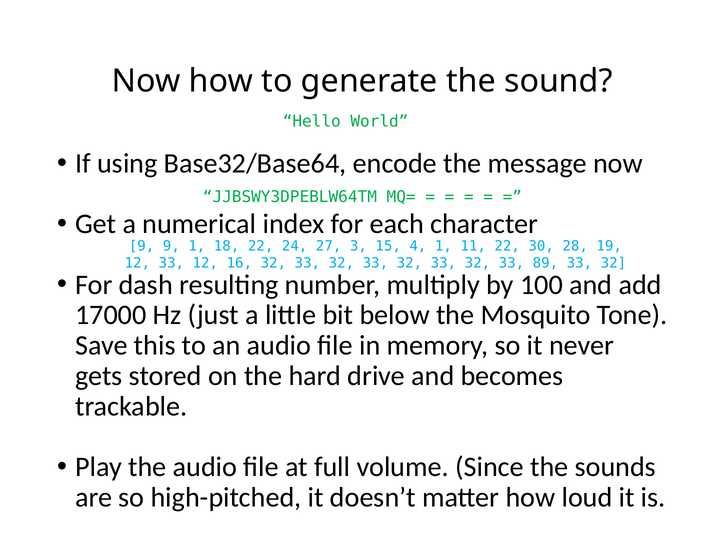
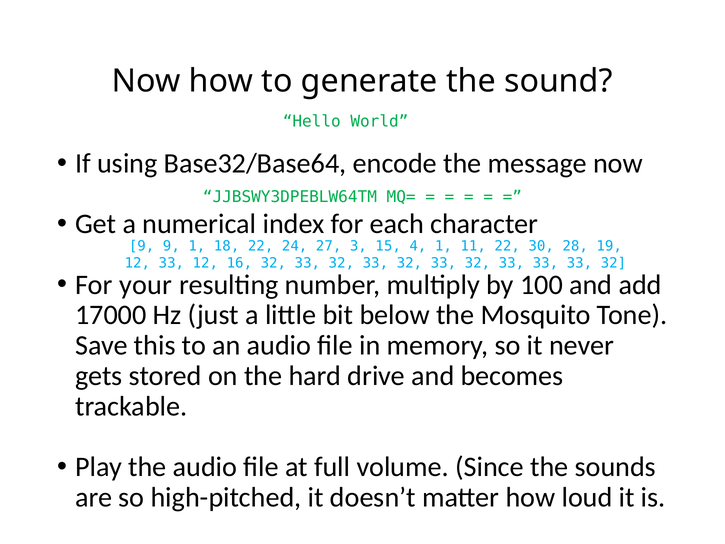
32 33 89: 89 -> 33
dash: dash -> your
